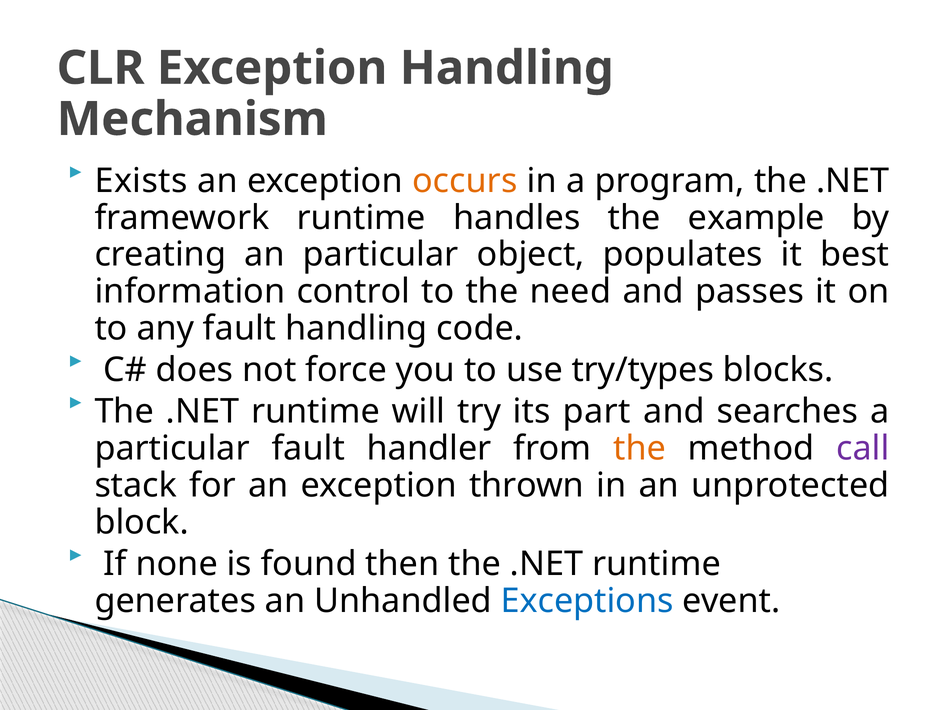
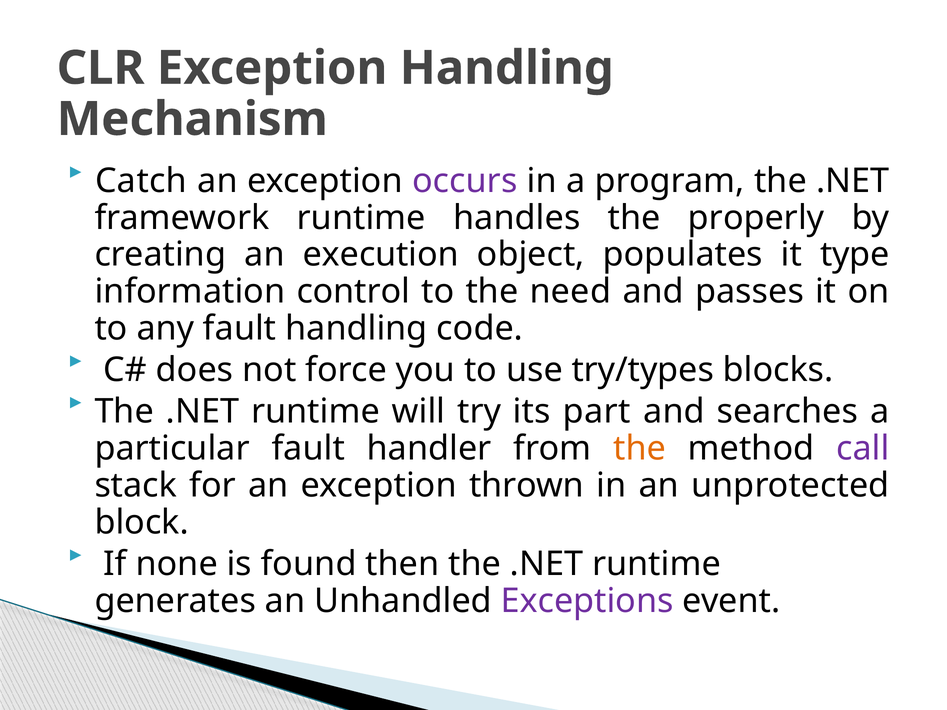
Exists: Exists -> Catch
occurs colour: orange -> purple
example: example -> properly
an particular: particular -> execution
best: best -> type
Exceptions colour: blue -> purple
